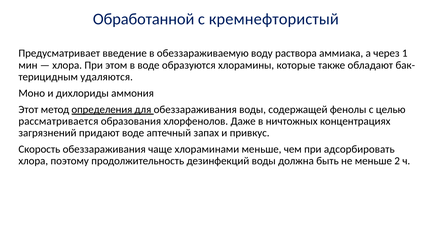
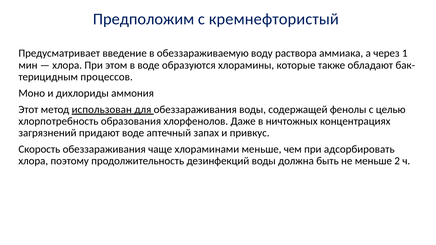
Обработанной: Обработанной -> Предположим
удаляются: удаляются -> процессов
определения: определения -> использован
рассматривается: рассматривается -> хлорпотребность
